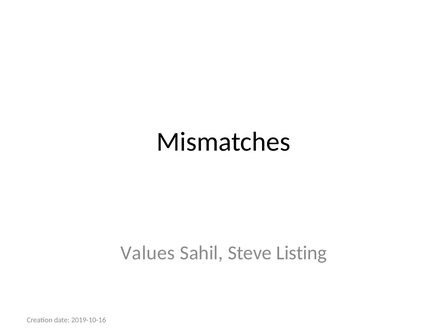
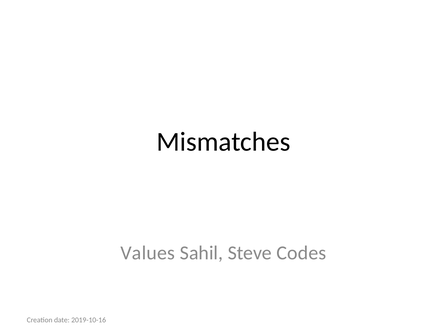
Listing: Listing -> Codes
